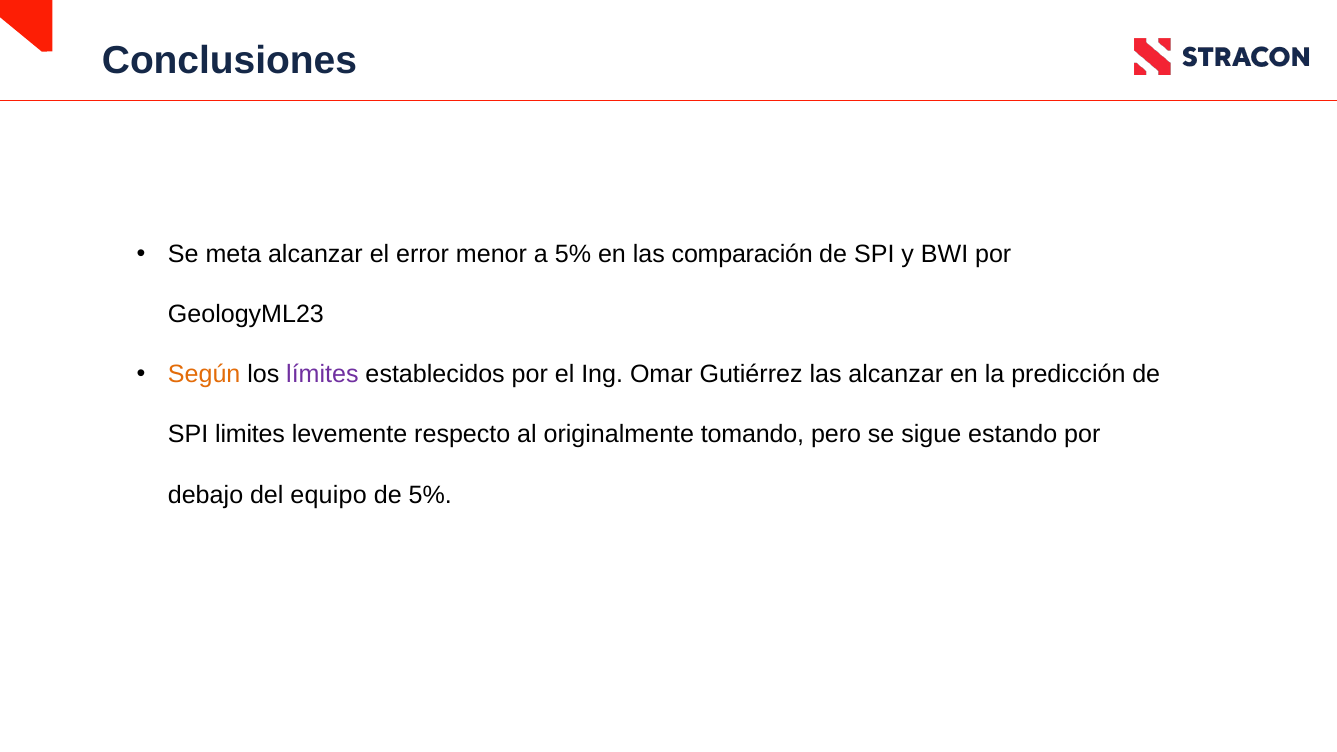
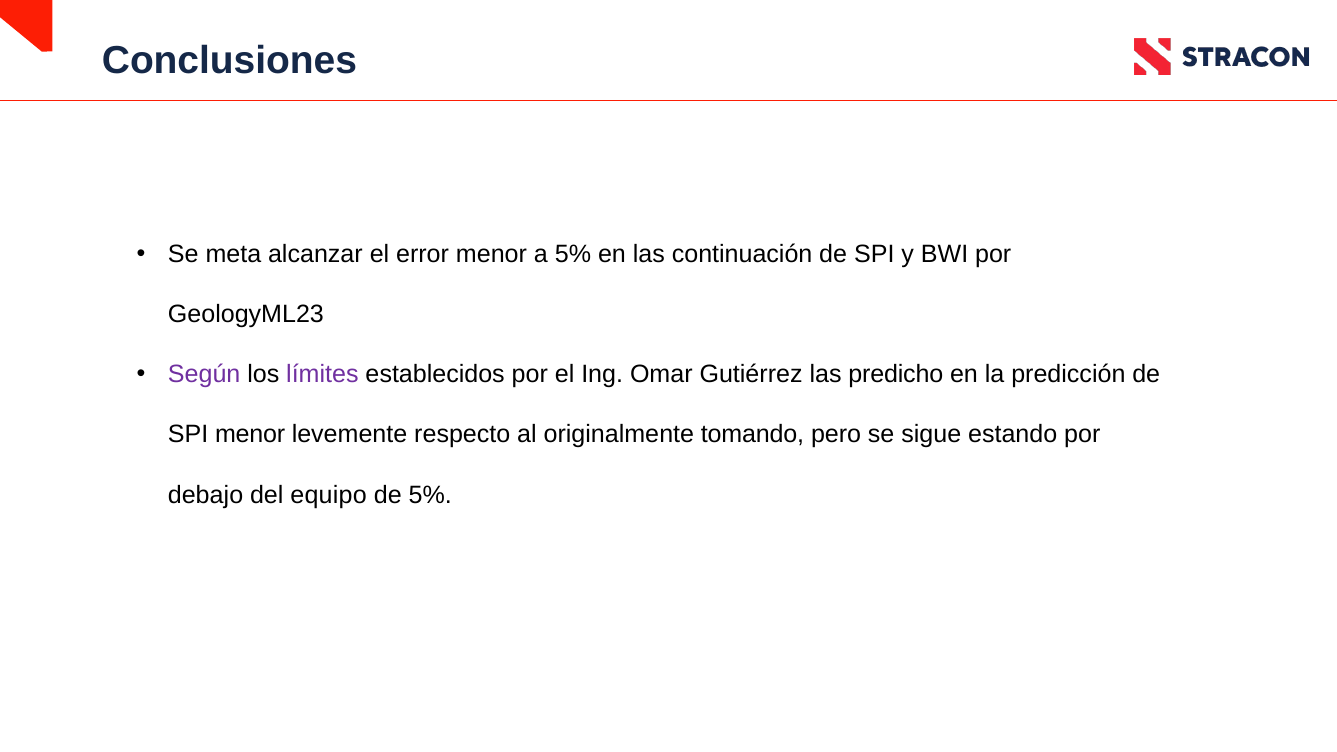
comparación: comparación -> continuación
Según colour: orange -> purple
las alcanzar: alcanzar -> predicho
SPI limites: limites -> menor
